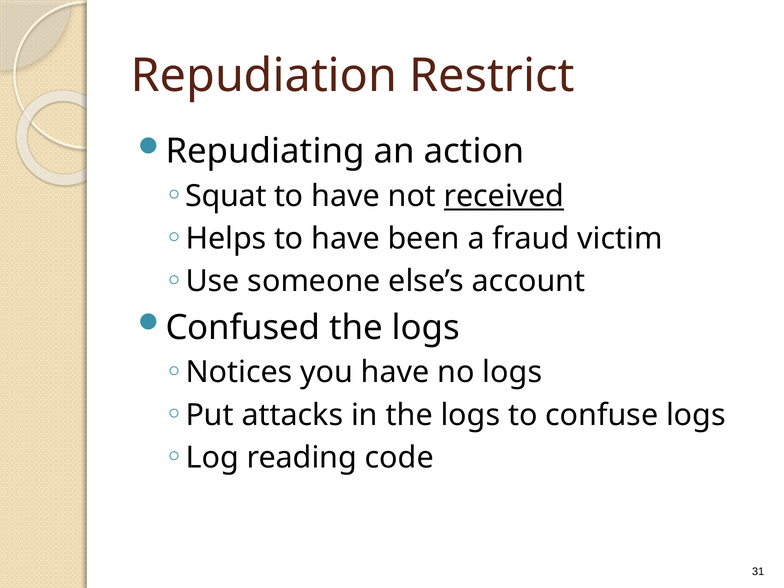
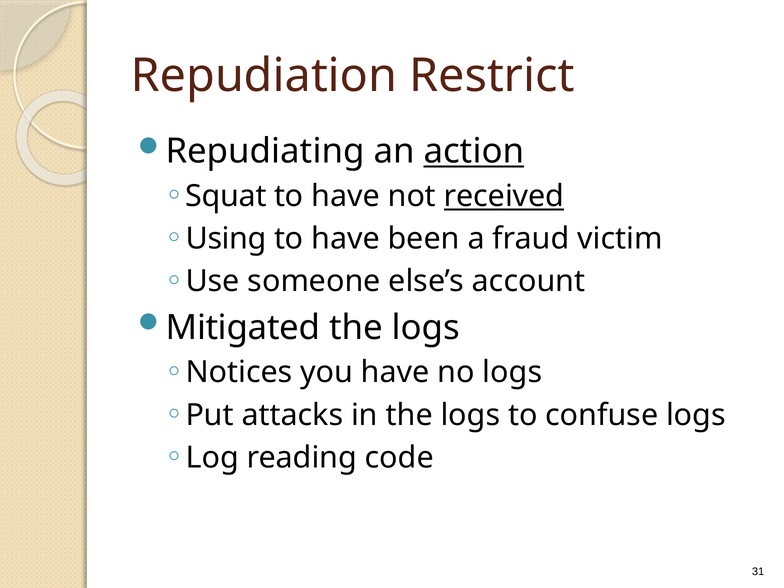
action underline: none -> present
Helps: Helps -> Using
Confused: Confused -> Mitigated
